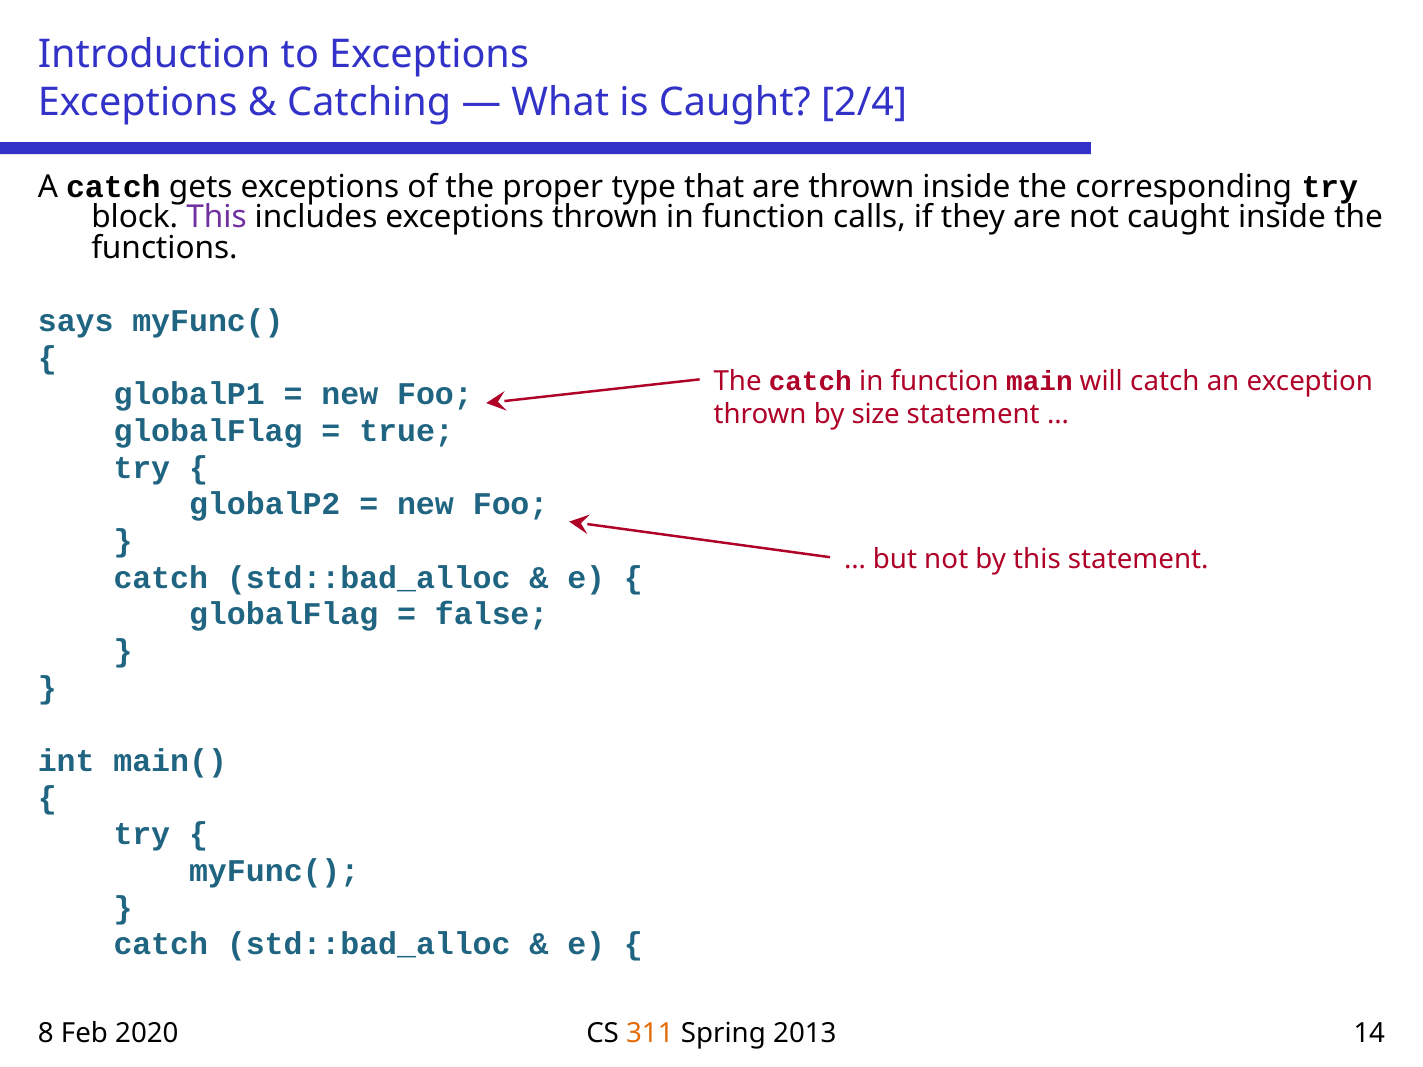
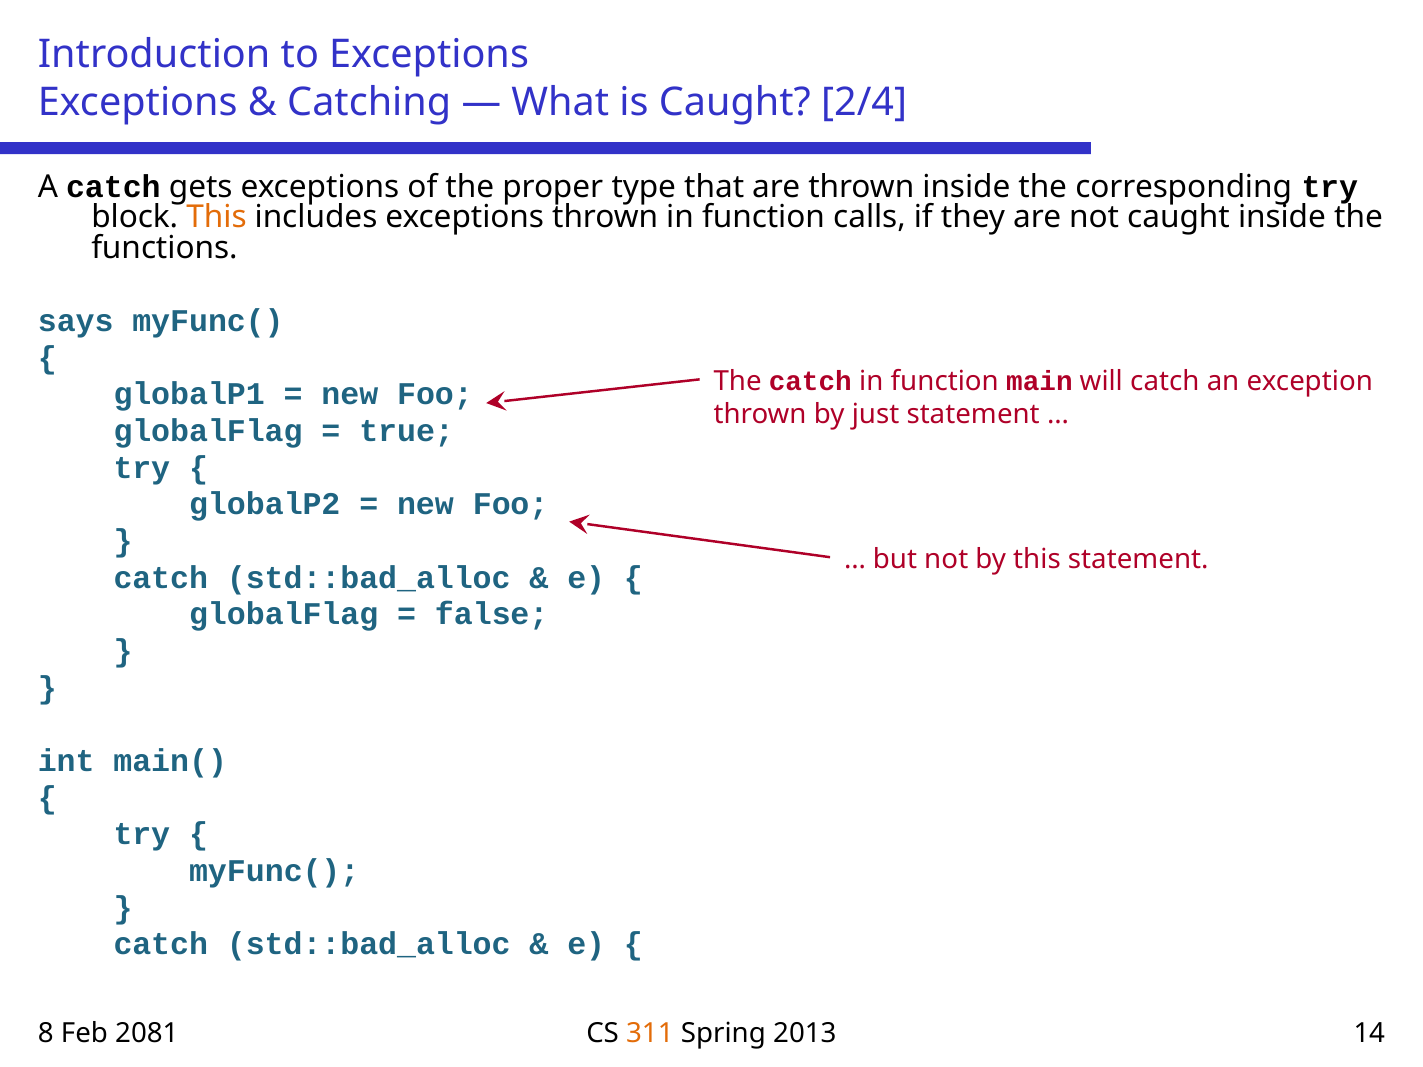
This at (216, 217) colour: purple -> orange
size: size -> just
2020: 2020 -> 2081
